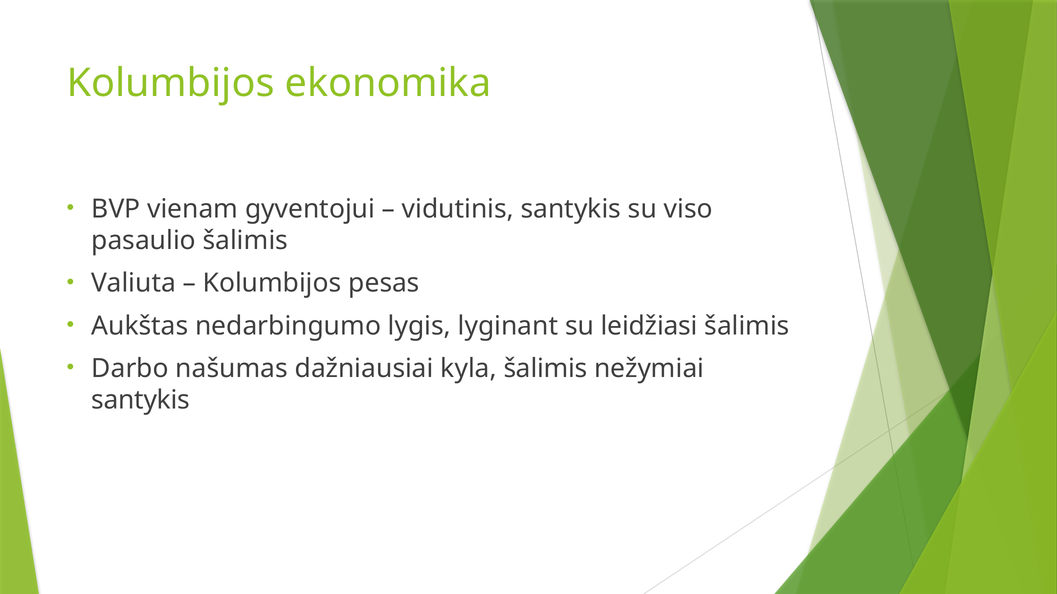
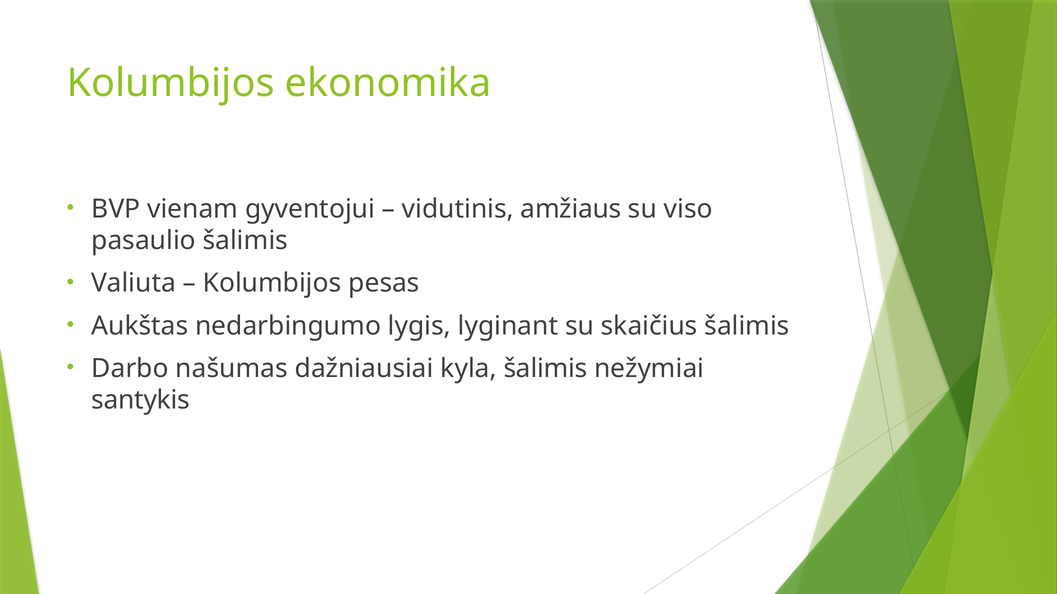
vidutinis santykis: santykis -> amžiaus
leidžiasi: leidžiasi -> skaičius
